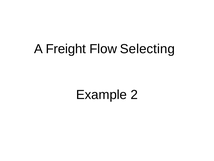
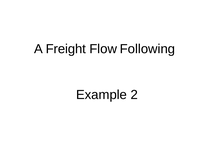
Selecting: Selecting -> Following
